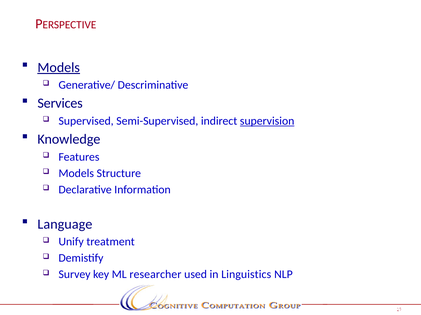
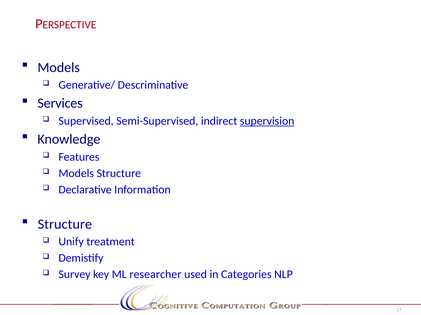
Models at (59, 68) underline: present -> none
Language at (65, 225): Language -> Structure
Linguistics: Linguistics -> Categories
